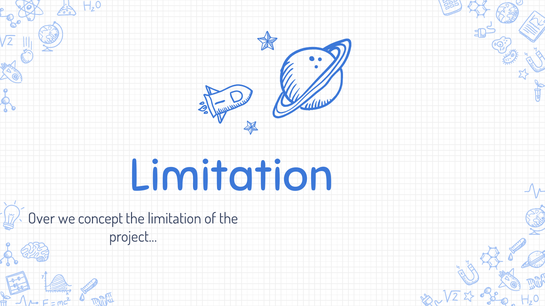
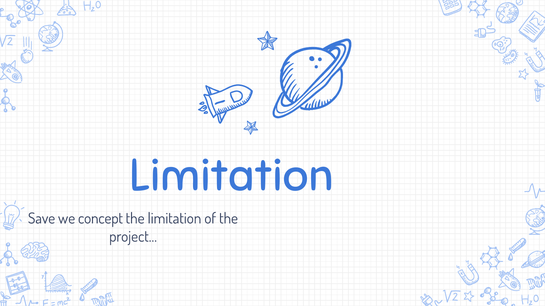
Over: Over -> Save
